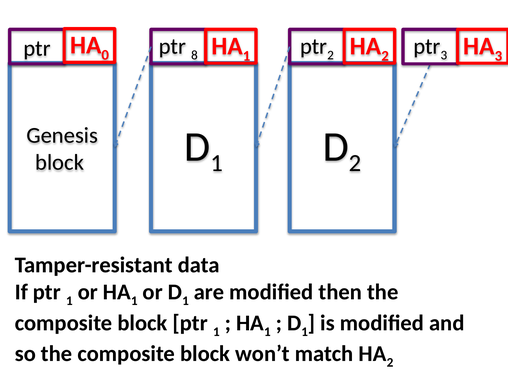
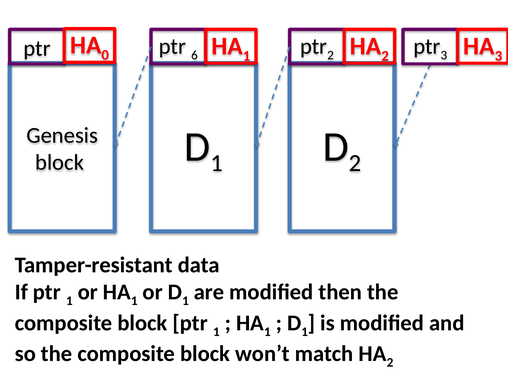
8: 8 -> 6
